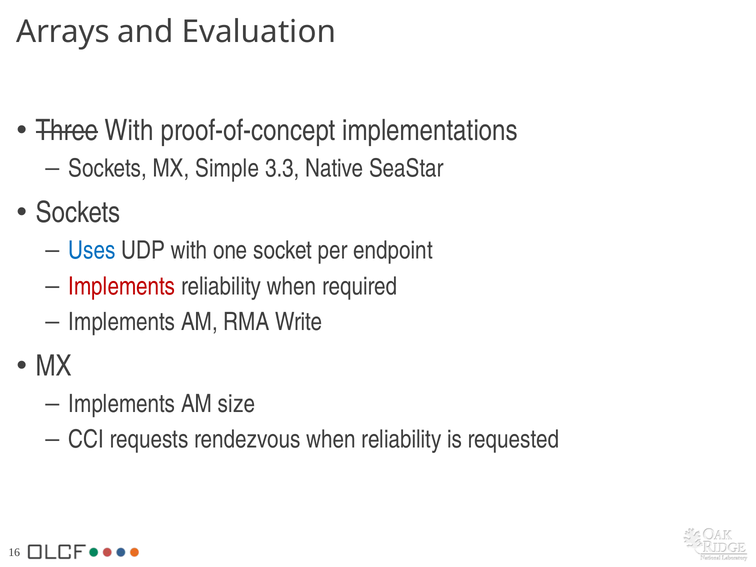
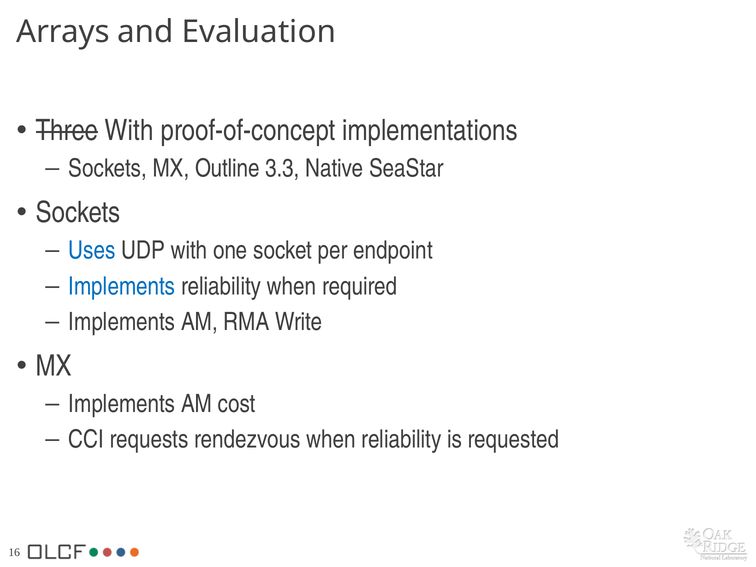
Simple: Simple -> Outline
Implements at (122, 286) colour: red -> blue
size: size -> cost
